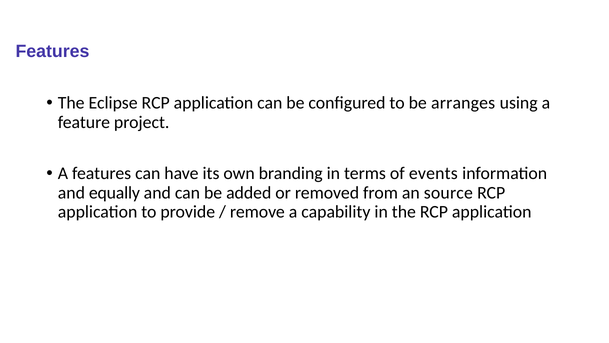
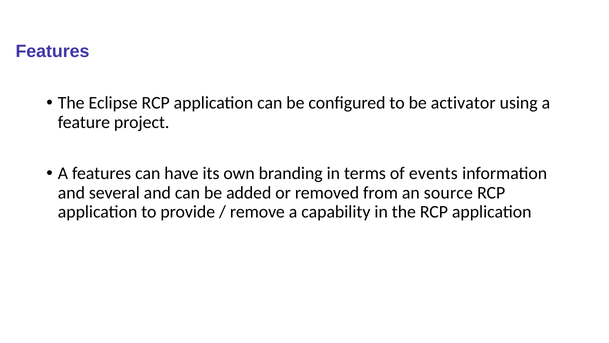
arranges: arranges -> activator
equally: equally -> several
